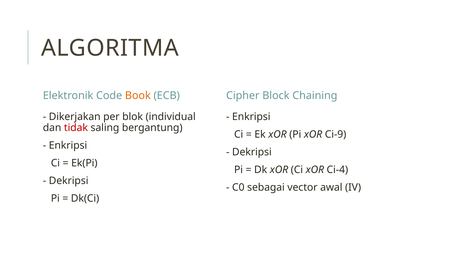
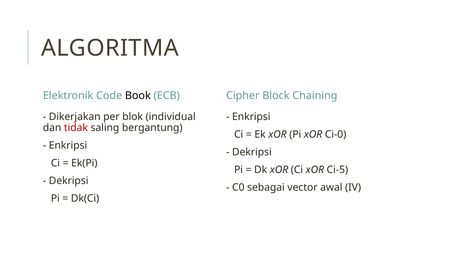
Book colour: orange -> black
Ci-9: Ci-9 -> Ci-0
Ci-4: Ci-4 -> Ci-5
